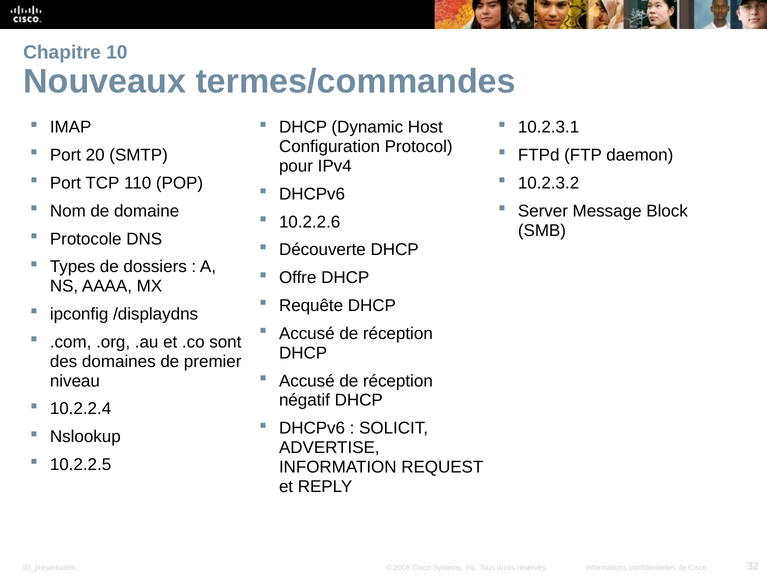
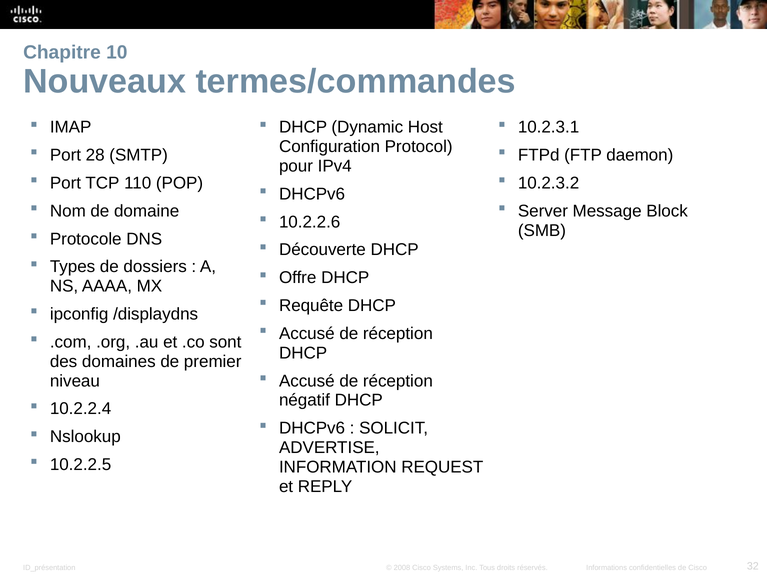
20: 20 -> 28
